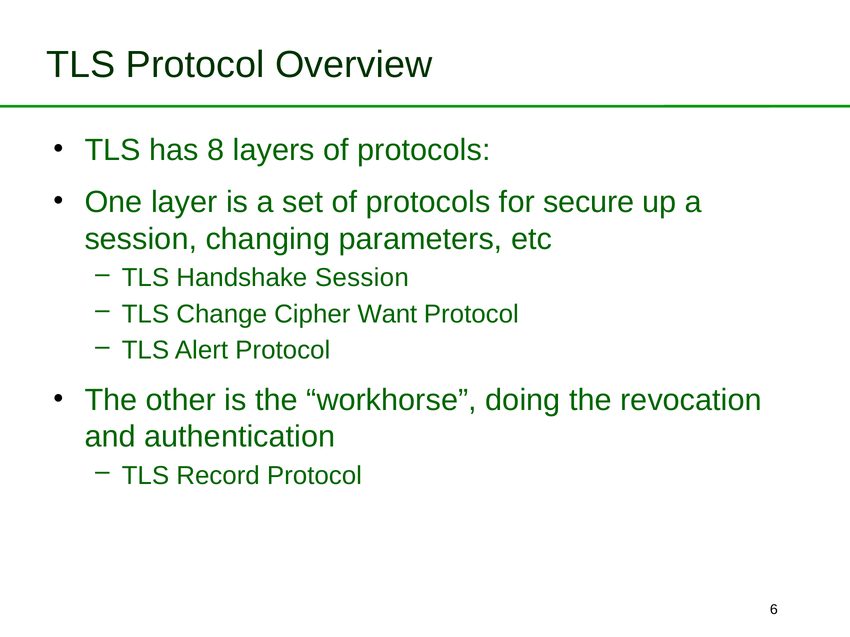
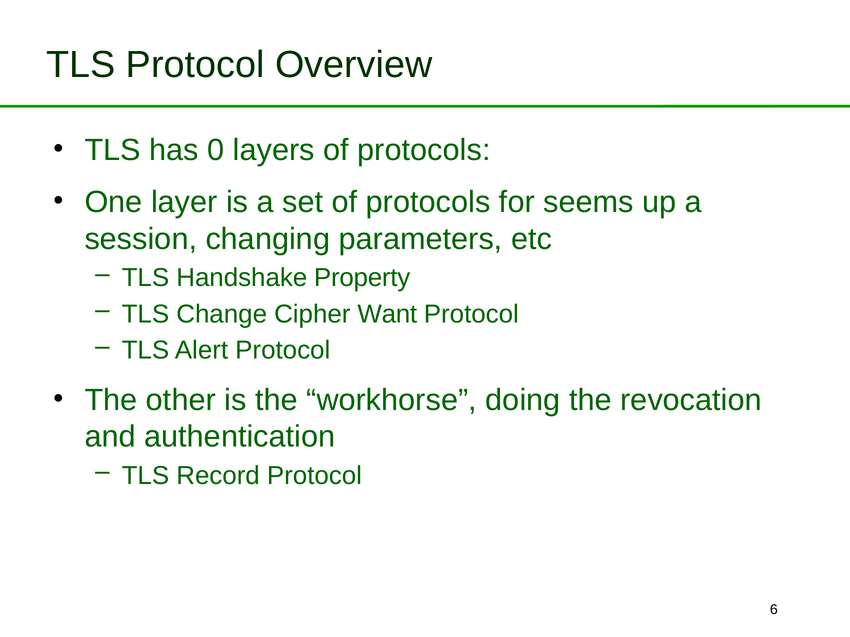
8: 8 -> 0
secure: secure -> seems
Handshake Session: Session -> Property
